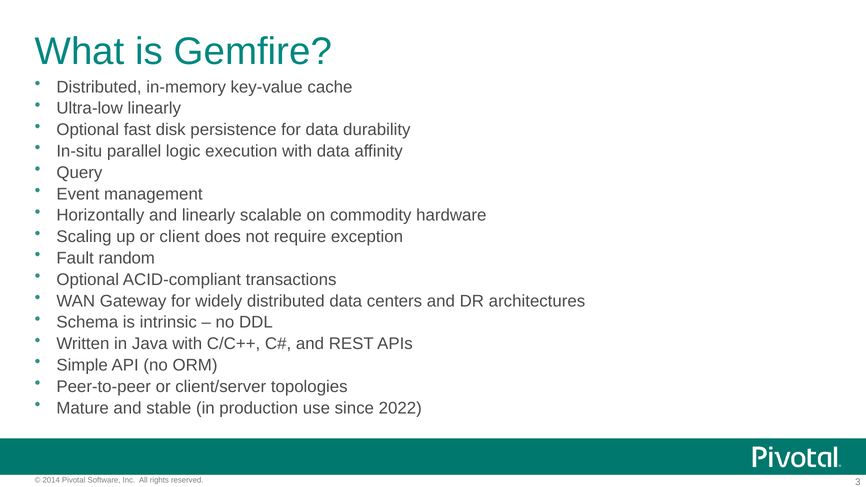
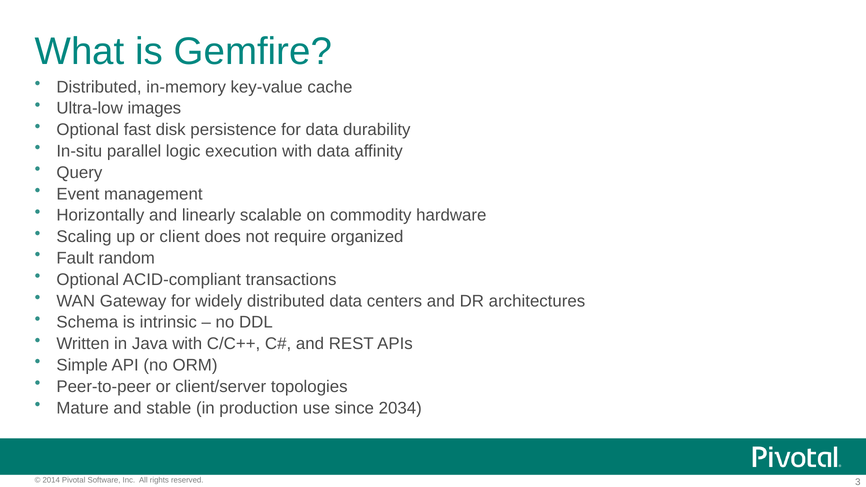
Ultra-low linearly: linearly -> images
exception: exception -> organized
2022: 2022 -> 2034
